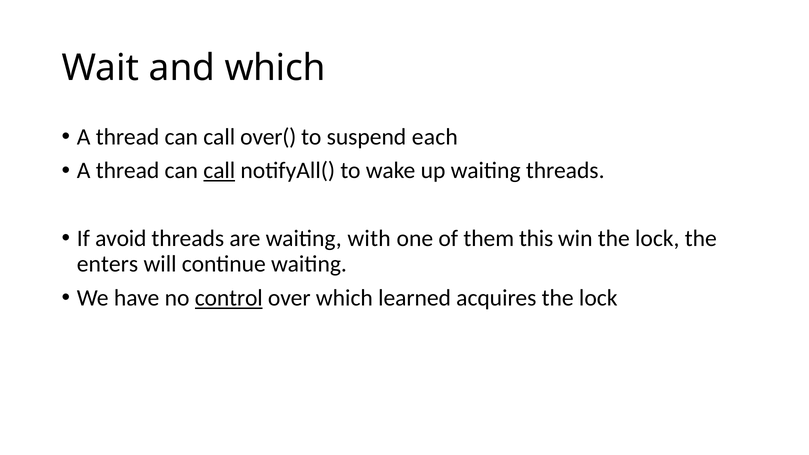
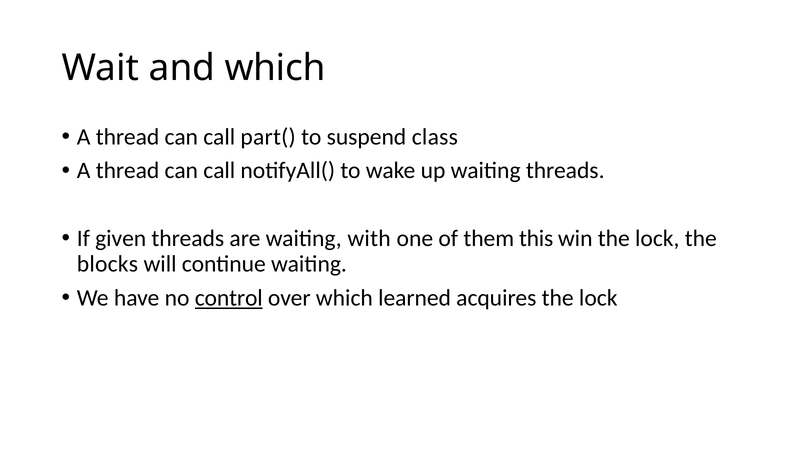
over(: over( -> part(
each: each -> class
call at (219, 171) underline: present -> none
avoid: avoid -> given
enters: enters -> blocks
